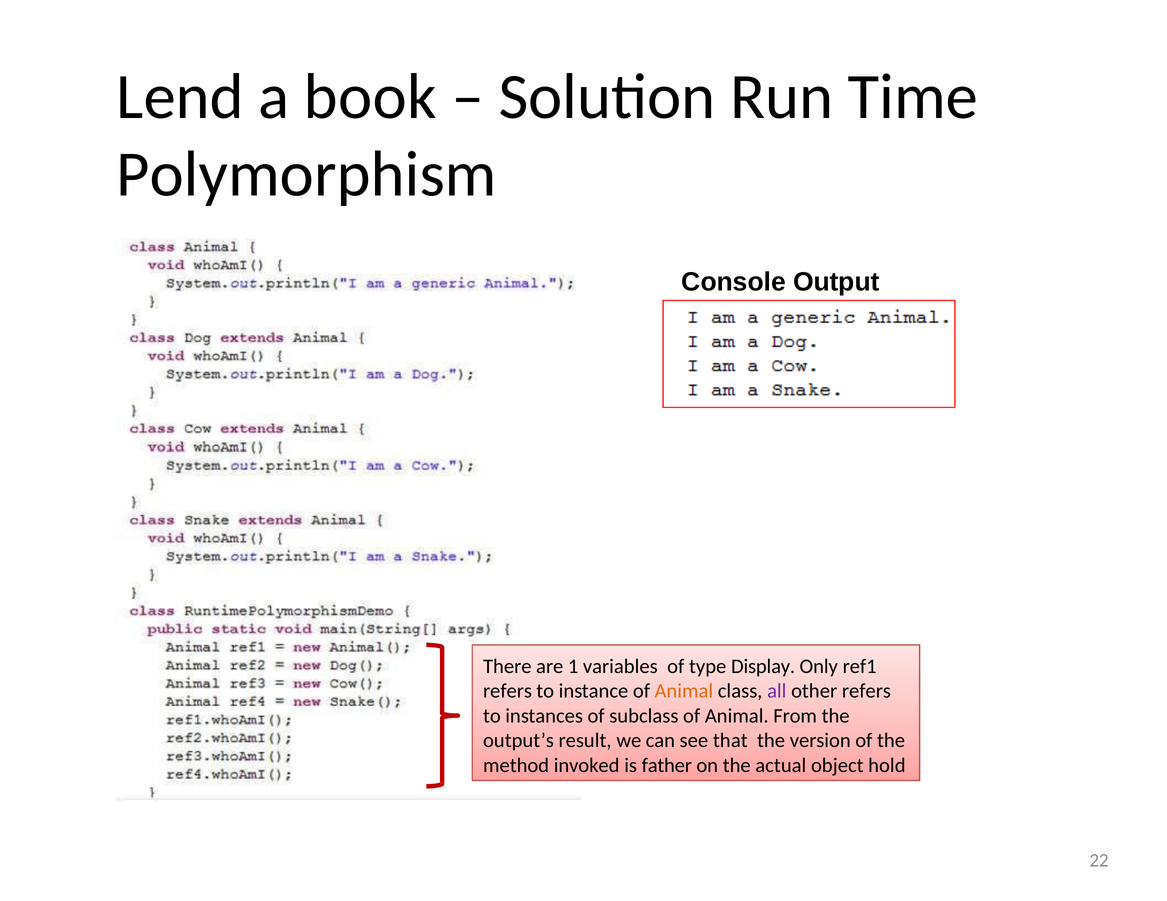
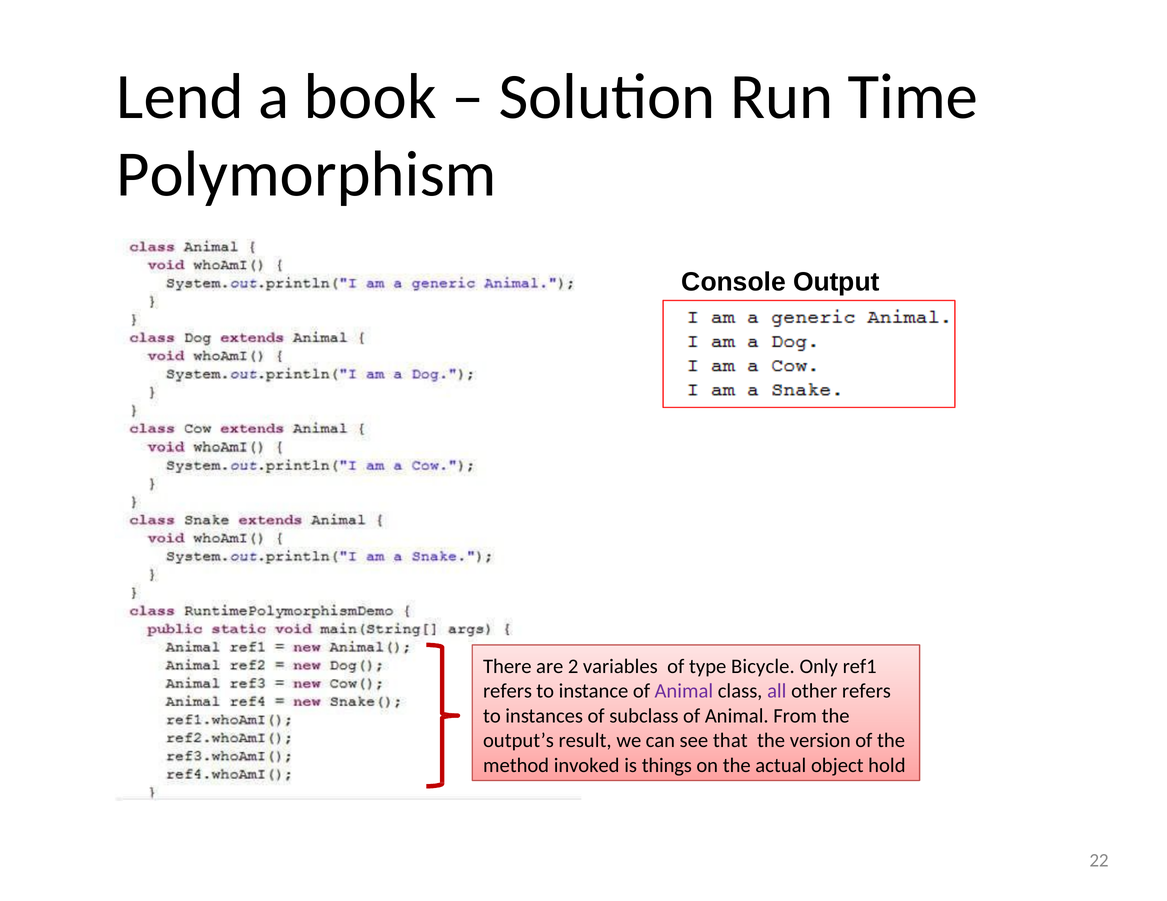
1: 1 -> 2
Display: Display -> Bicycle
Animal at (684, 692) colour: orange -> purple
father: father -> things
